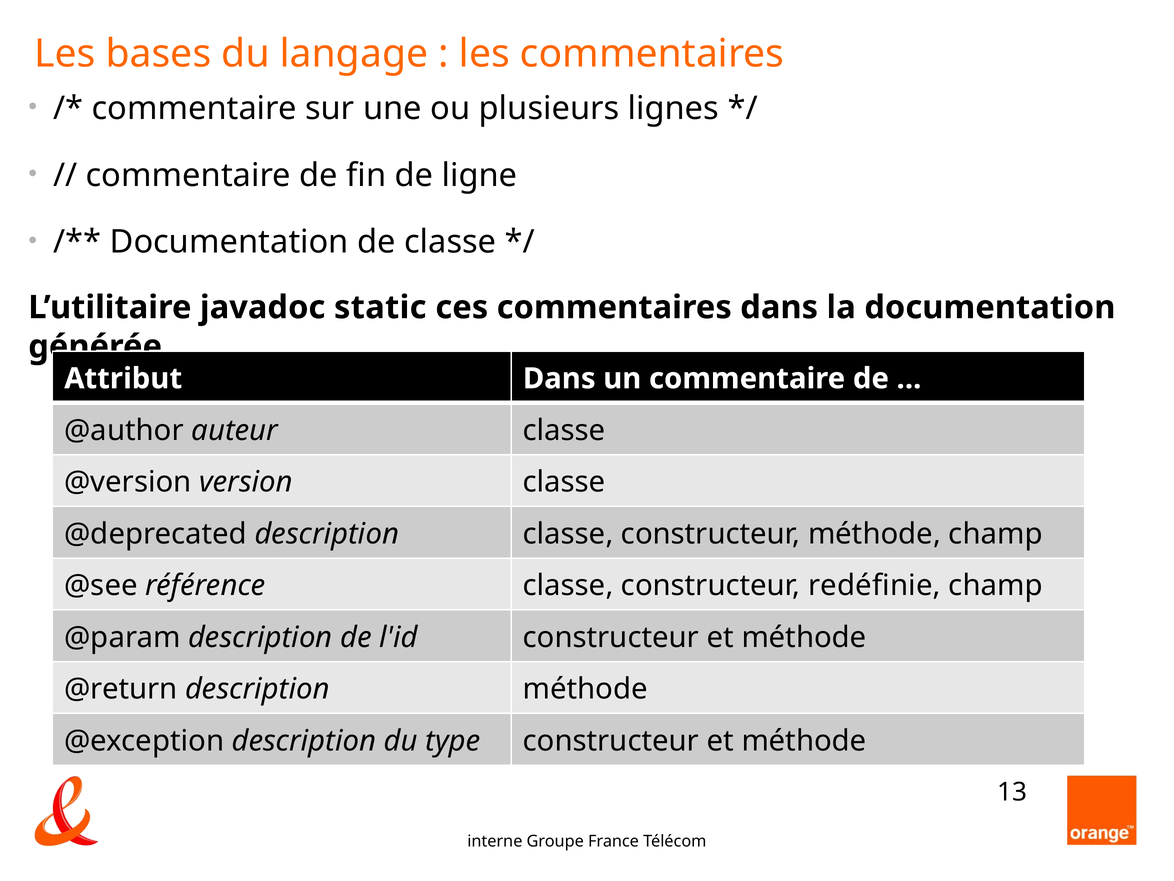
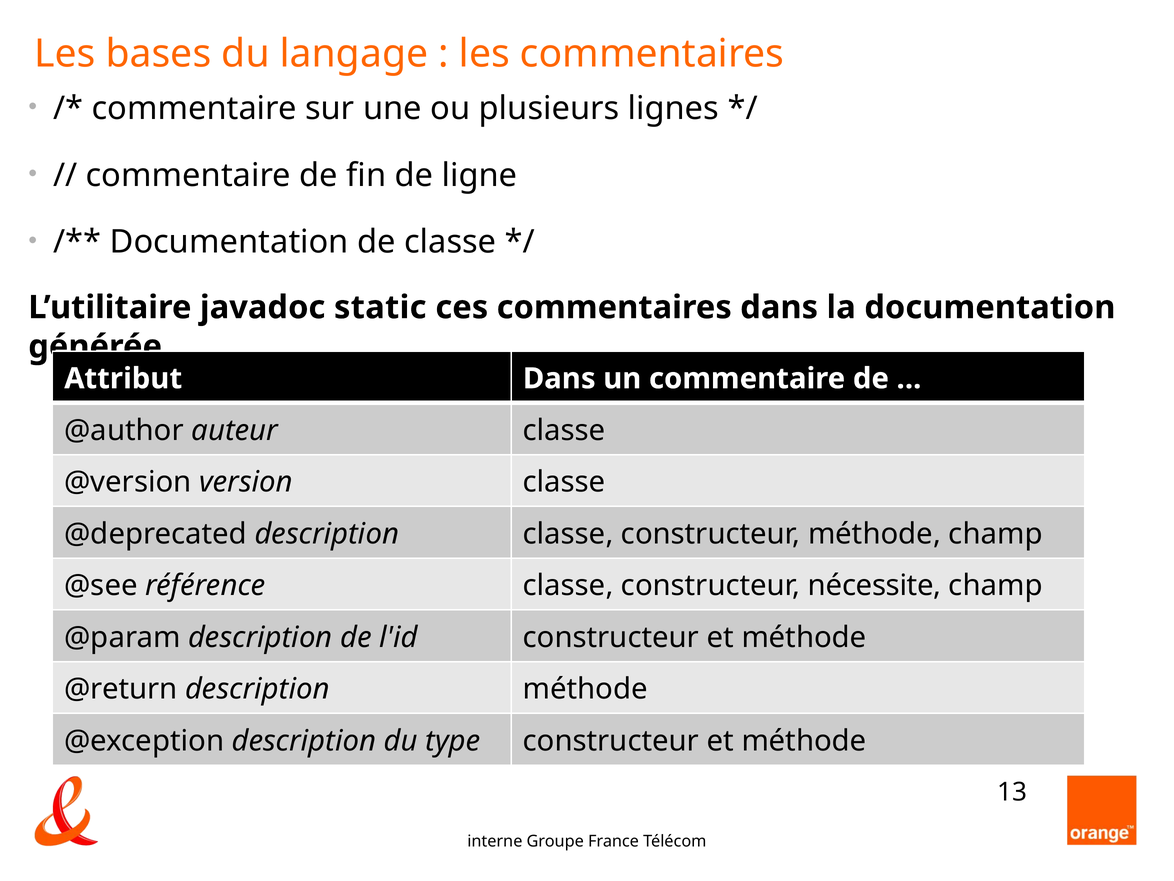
redéfinie: redéfinie -> nécessite
